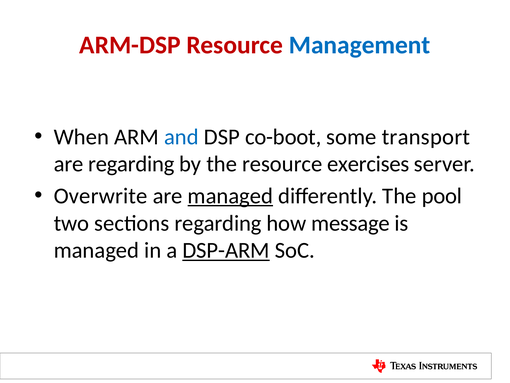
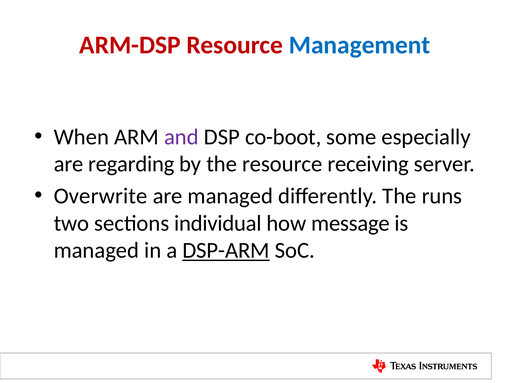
and colour: blue -> purple
transport: transport -> especially
exercises: exercises -> receiving
managed at (230, 196) underline: present -> none
pool: pool -> runs
sections regarding: regarding -> individual
